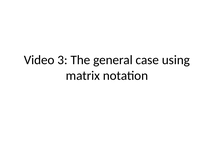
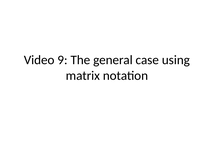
3: 3 -> 9
